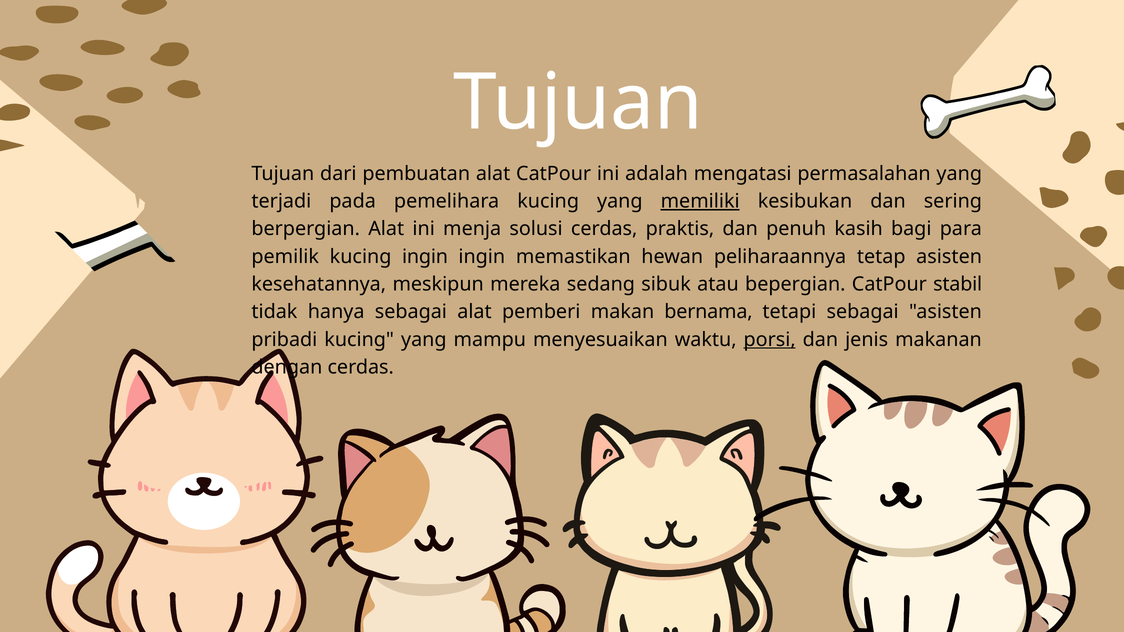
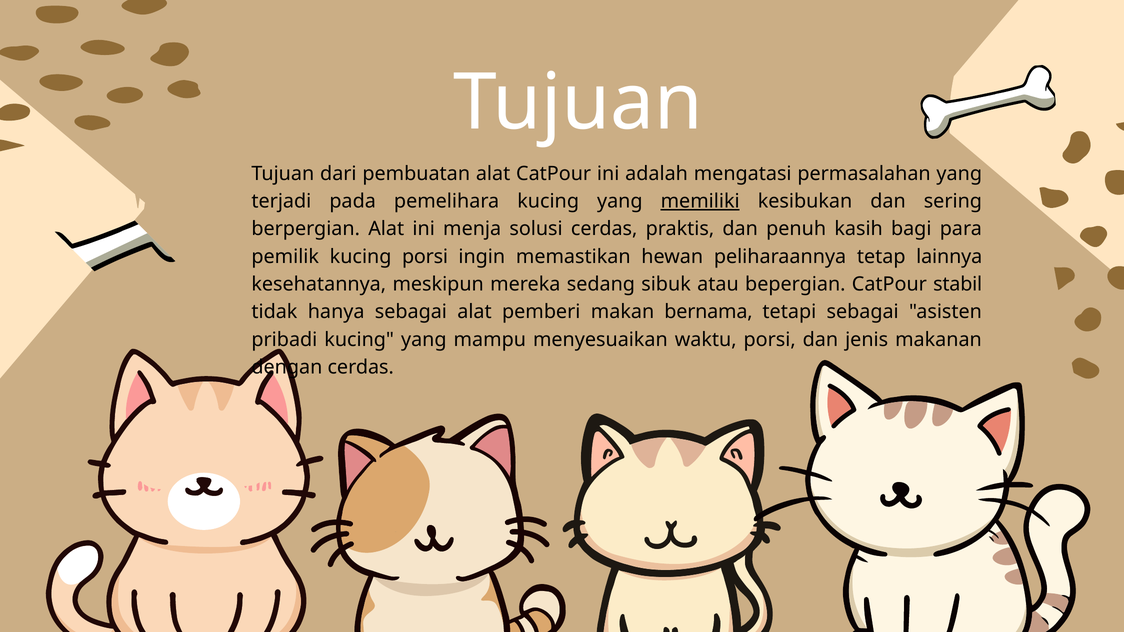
kucing ingin: ingin -> porsi
tetap asisten: asisten -> lainnya
porsi at (770, 340) underline: present -> none
